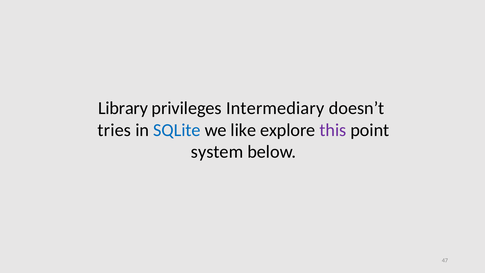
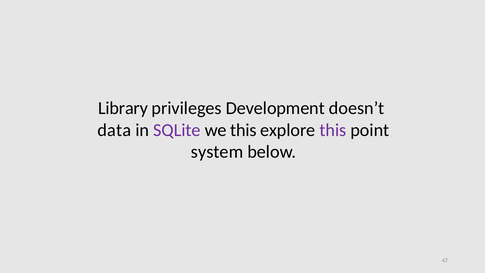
Intermediary: Intermediary -> Development
tries: tries -> data
SQLite colour: blue -> purple
we like: like -> this
